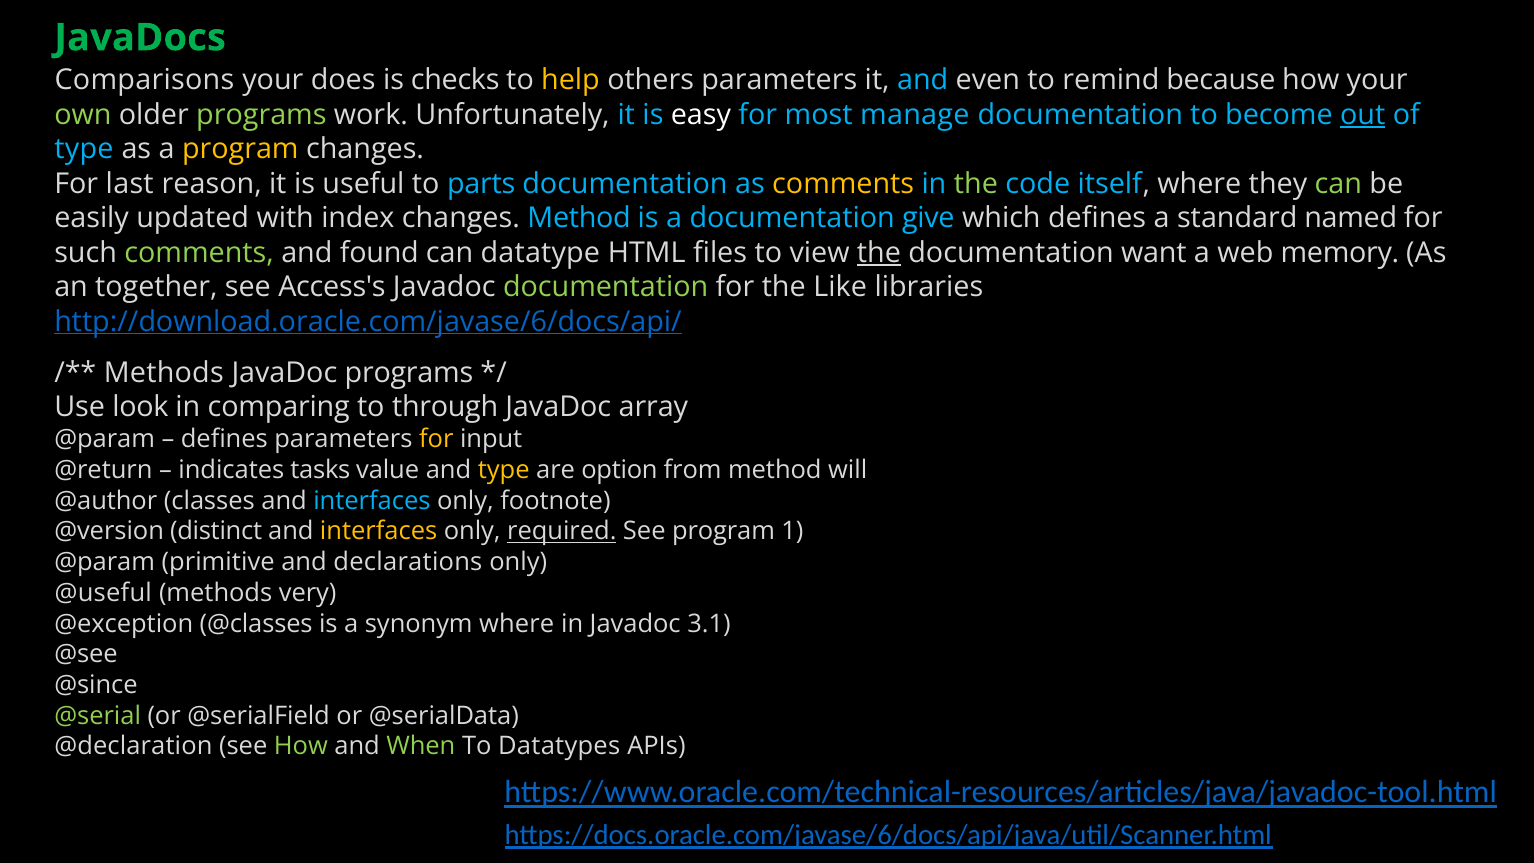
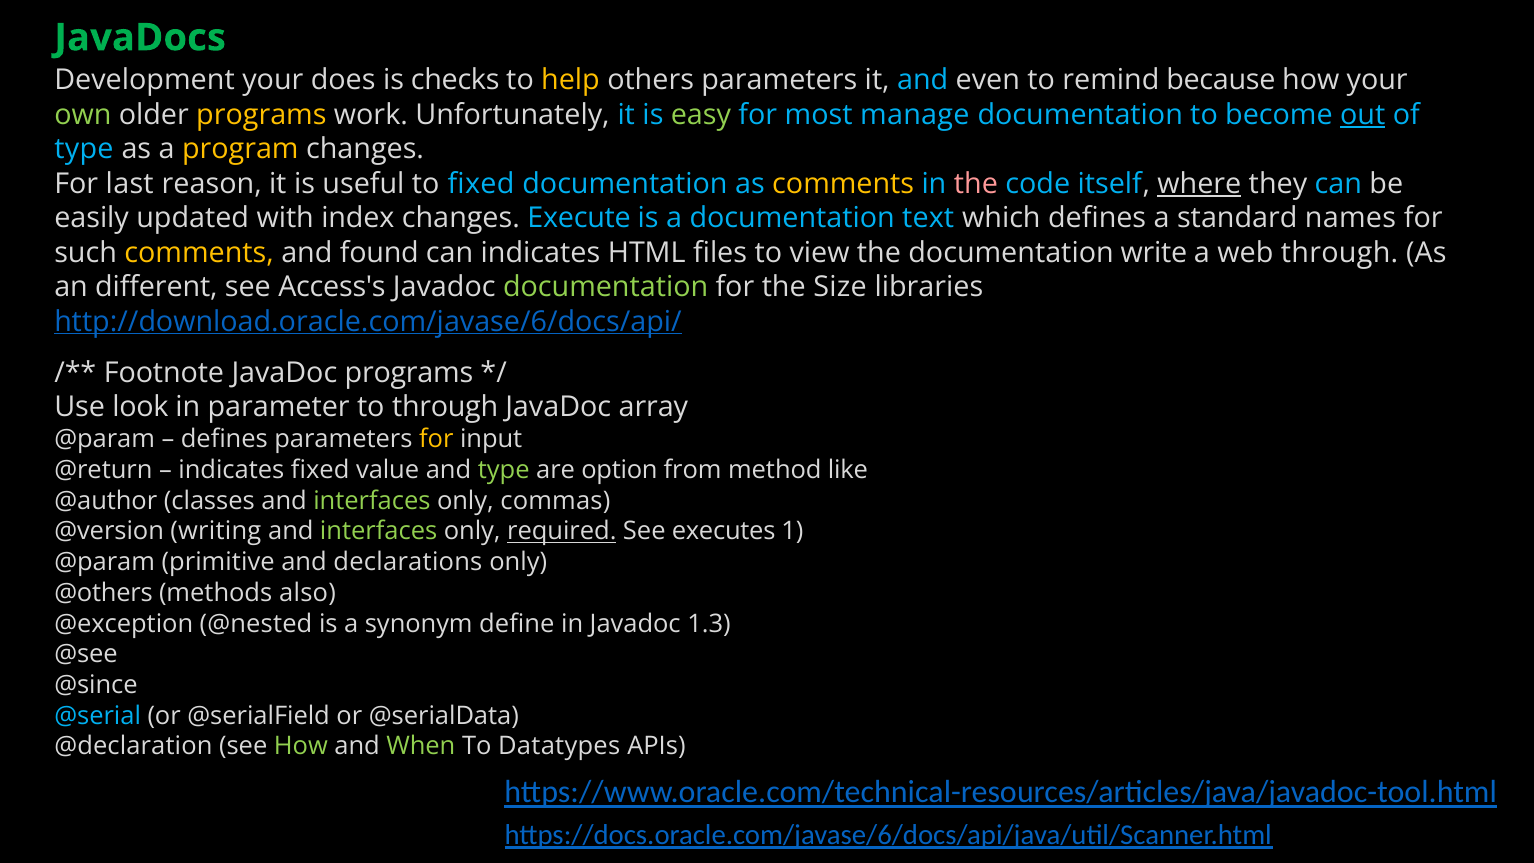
Comparisons: Comparisons -> Development
programs at (261, 115) colour: light green -> yellow
easy colour: white -> light green
to parts: parts -> fixed
the at (976, 184) colour: light green -> pink
where at (1199, 184) underline: none -> present
can at (1338, 184) colour: light green -> light blue
changes Method: Method -> Execute
give: give -> text
named: named -> names
comments at (199, 253) colour: light green -> yellow
can datatype: datatype -> indicates
the at (879, 253) underline: present -> none
want: want -> write
web memory: memory -> through
together: together -> different
Like: Like -> Size
Methods at (164, 373): Methods -> Footnote
comparing: comparing -> parameter
indicates tasks: tasks -> fixed
type at (504, 470) colour: yellow -> light green
will: will -> like
interfaces at (372, 501) colour: light blue -> light green
footnote: footnote -> commas
distinct: distinct -> writing
interfaces at (379, 531) colour: yellow -> light green
See program: program -> executes
@useful: @useful -> @others
very: very -> also
@classes: @classes -> @nested
synonym where: where -> define
3.1: 3.1 -> 1.3
@serial colour: light green -> light blue
